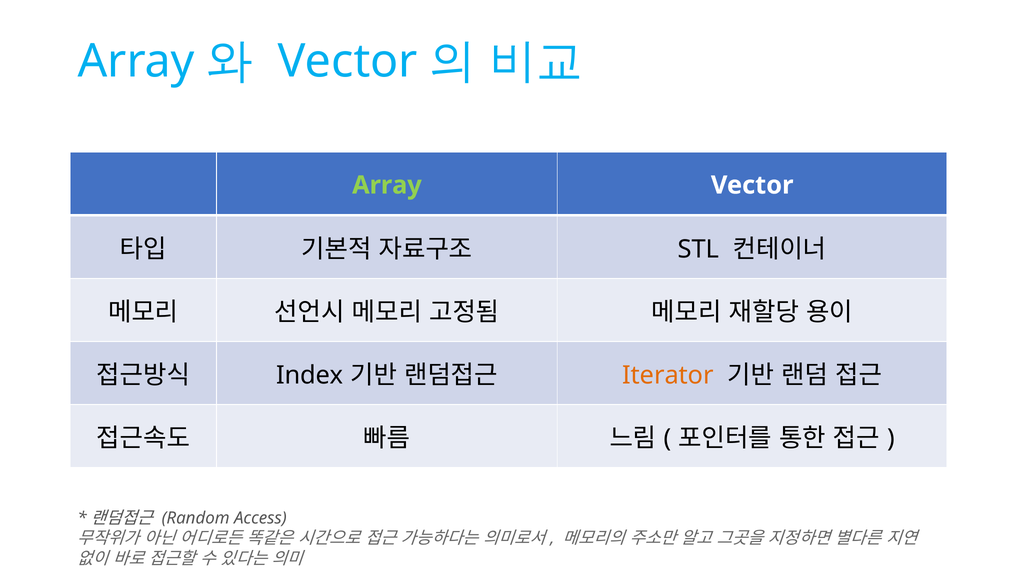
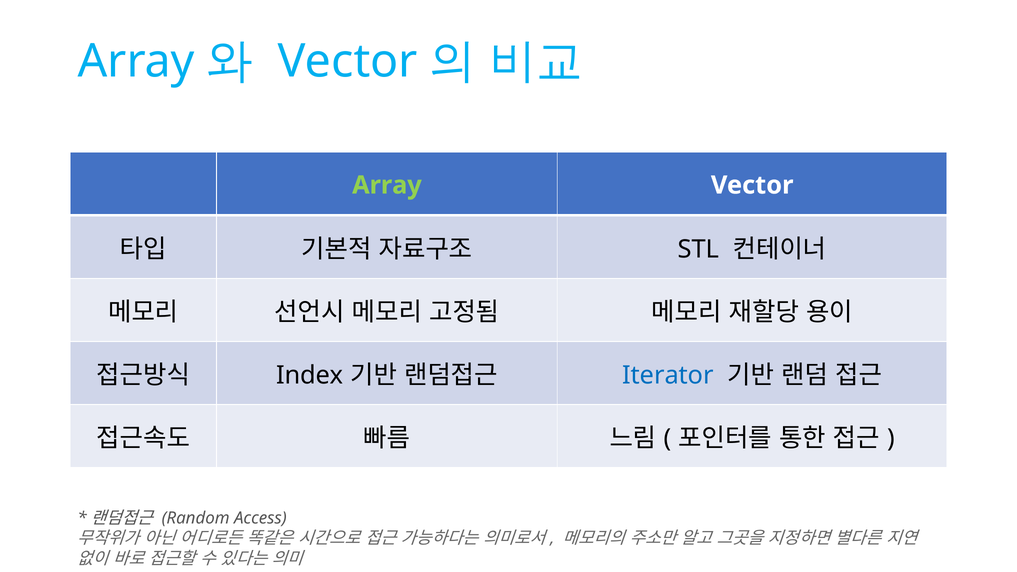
Iterator colour: orange -> blue
